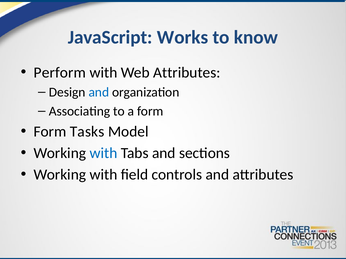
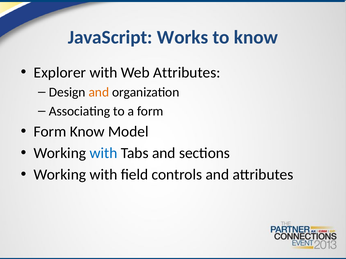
Perform: Perform -> Explorer
and at (99, 92) colour: blue -> orange
Form Tasks: Tasks -> Know
